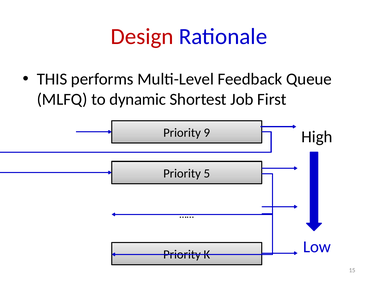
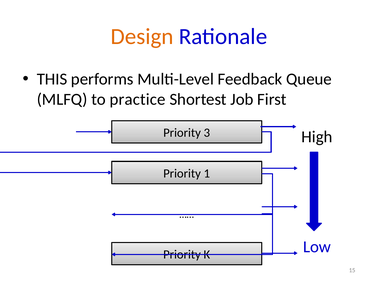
Design colour: red -> orange
dynamic: dynamic -> practice
9: 9 -> 3
5: 5 -> 1
